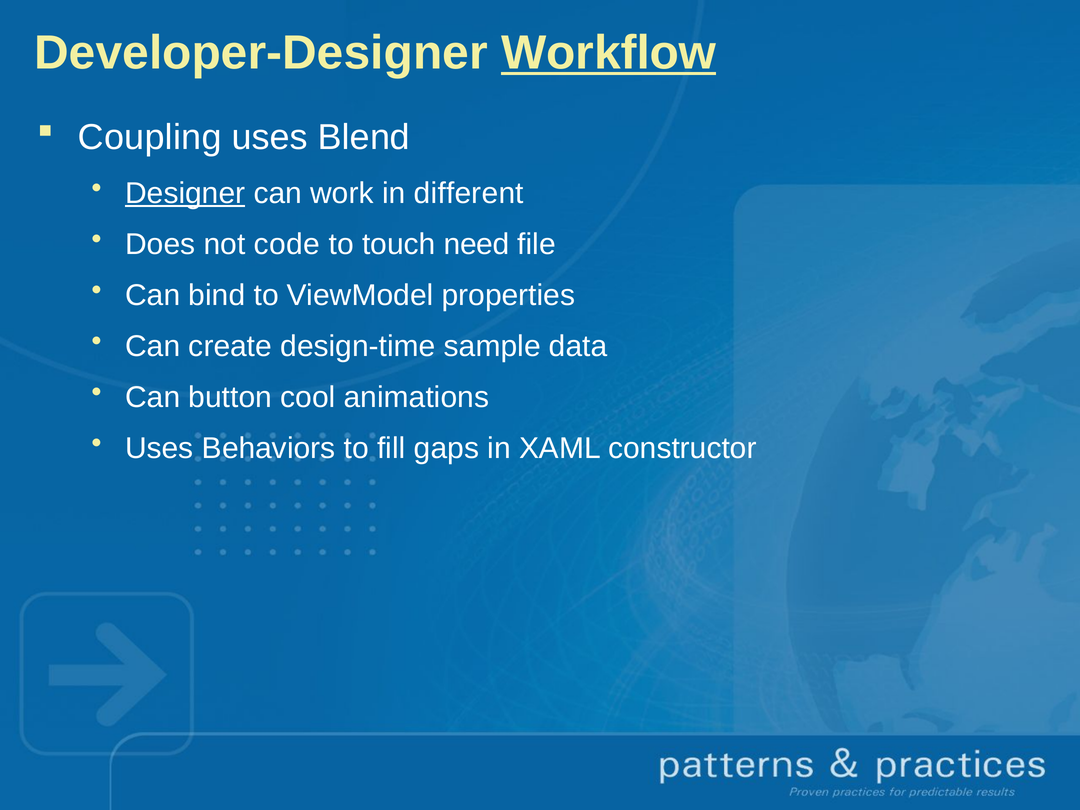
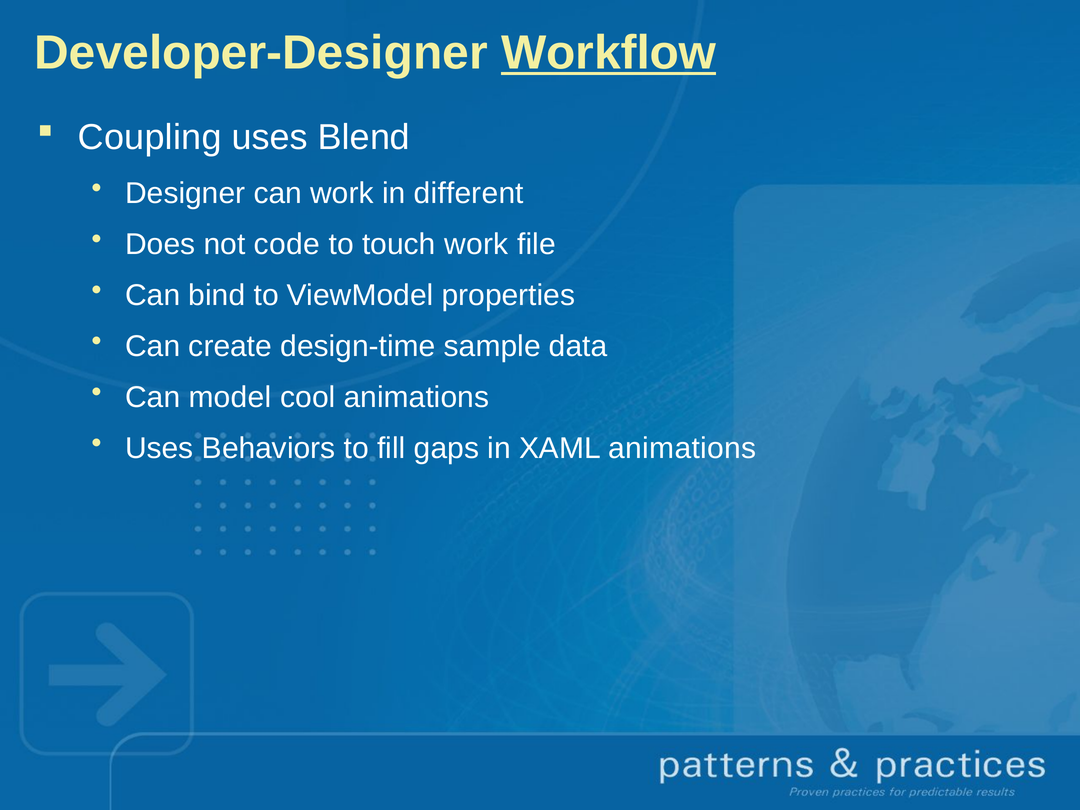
Designer underline: present -> none
touch need: need -> work
button: button -> model
XAML constructor: constructor -> animations
